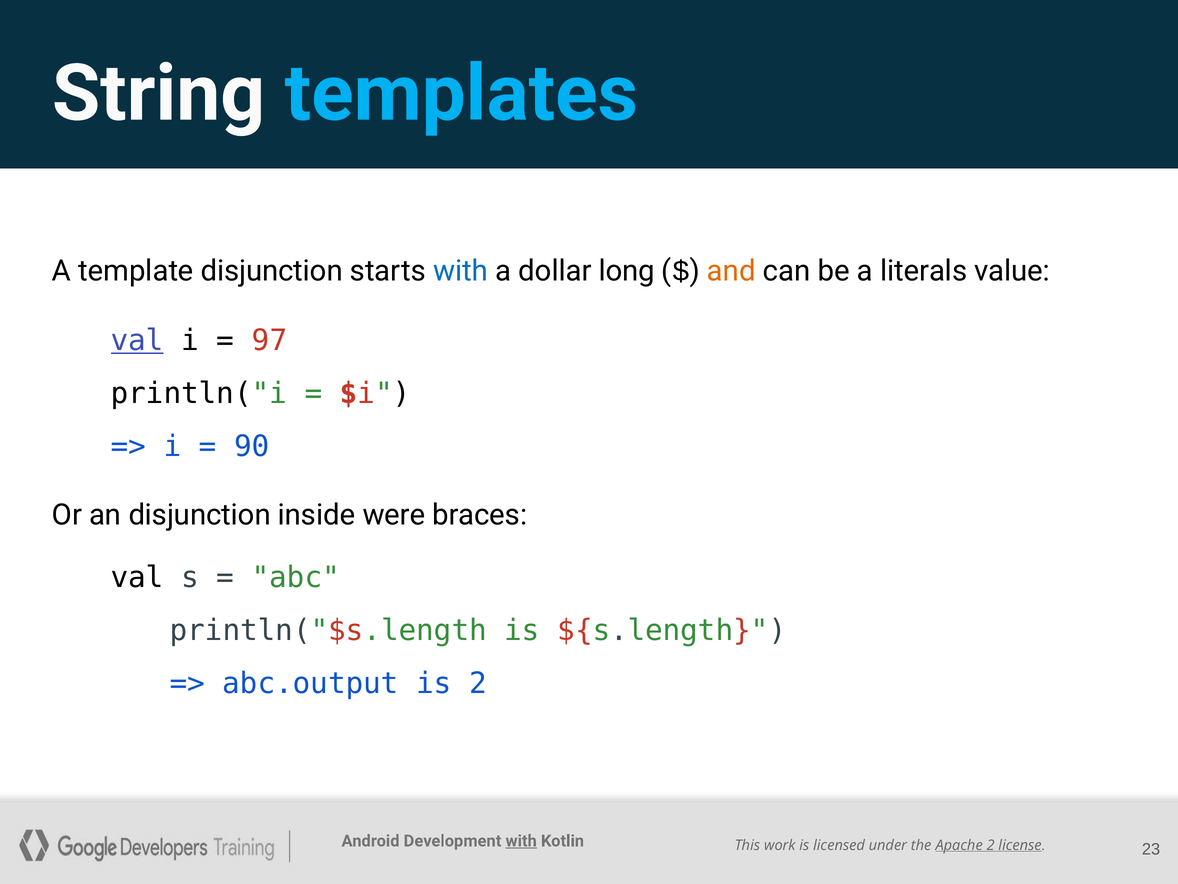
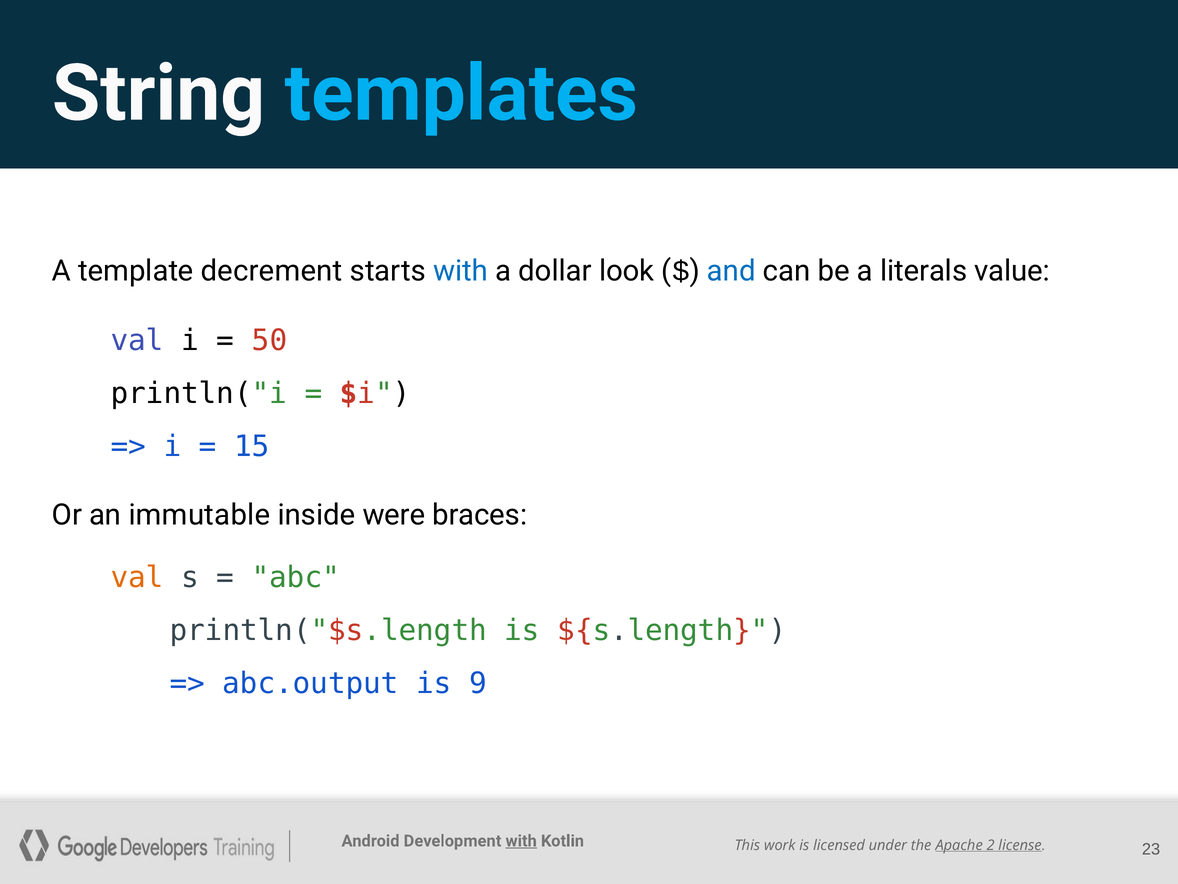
template disjunction: disjunction -> decrement
long: long -> look
and colour: orange -> blue
val at (137, 340) underline: present -> none
97: 97 -> 50
90: 90 -> 15
an disjunction: disjunction -> immutable
val at (137, 577) colour: black -> orange
is 2: 2 -> 9
